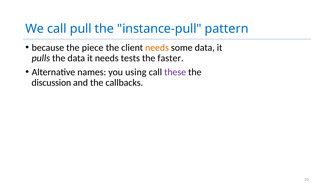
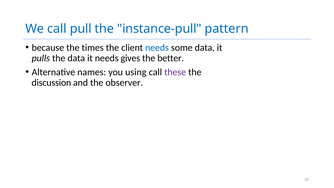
piece: piece -> times
needs at (157, 48) colour: orange -> blue
tests: tests -> gives
faster: faster -> better
callbacks: callbacks -> observer
